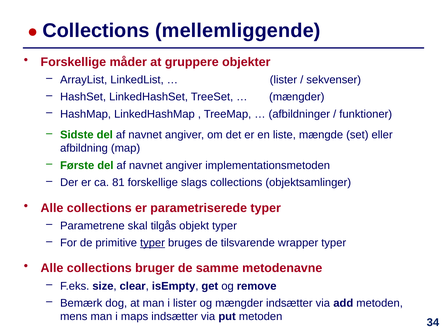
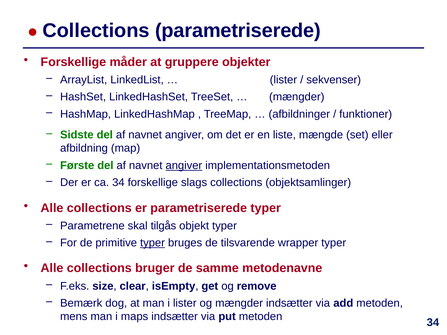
Collections mellemliggende: mellemliggende -> parametriserede
angiver at (184, 166) underline: none -> present
ca 81: 81 -> 34
